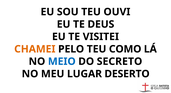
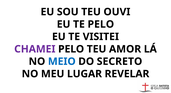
TE DEUS: DEUS -> PELO
CHAMEI colour: orange -> purple
COMO: COMO -> AMOR
DESERTO: DESERTO -> REVELAR
